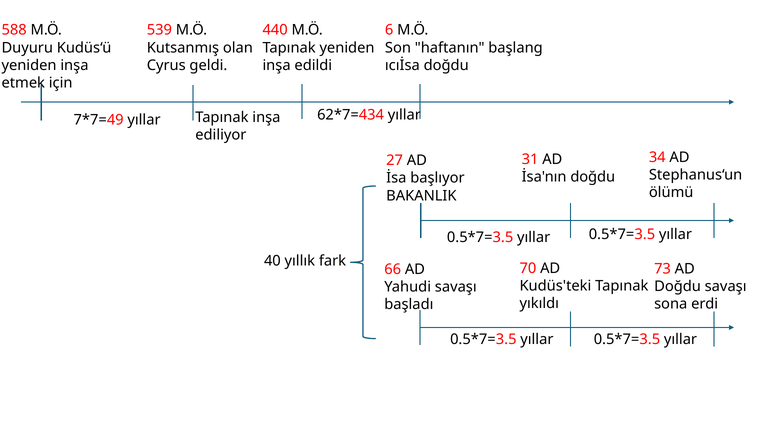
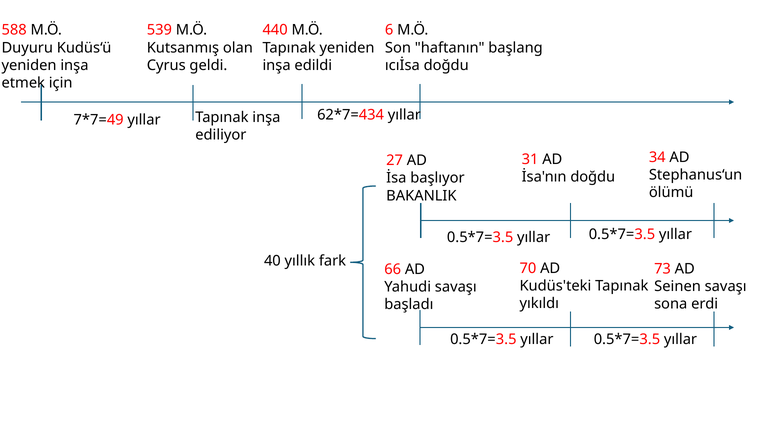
Doğdu at (678, 286): Doğdu -> Seinen
